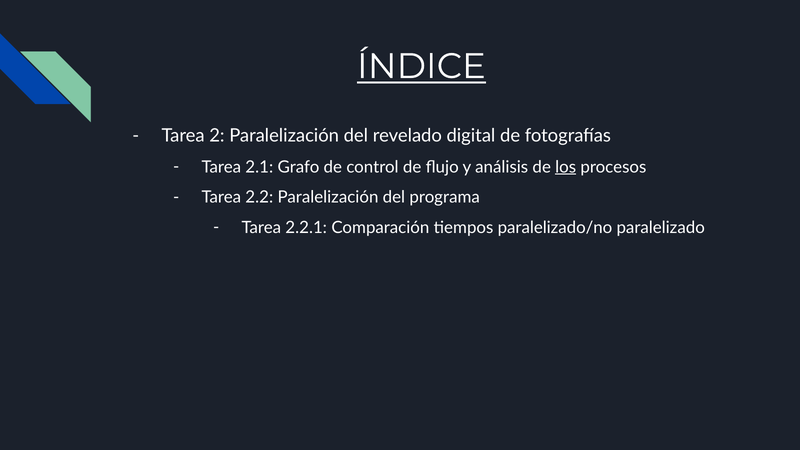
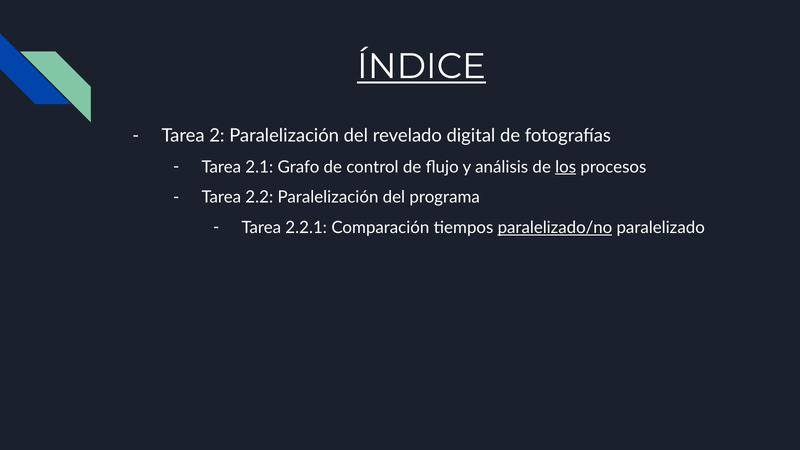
paralelizado/no underline: none -> present
